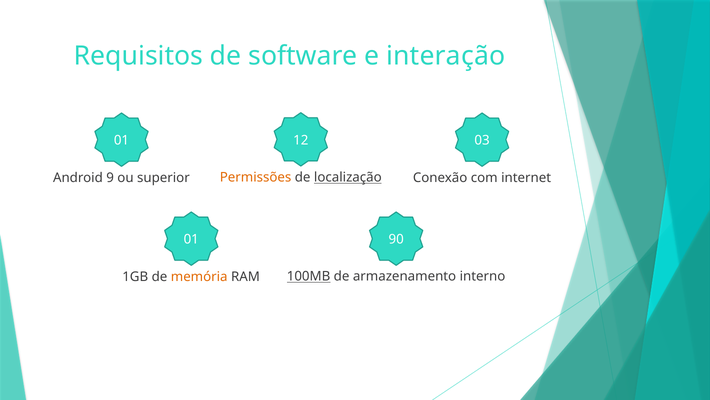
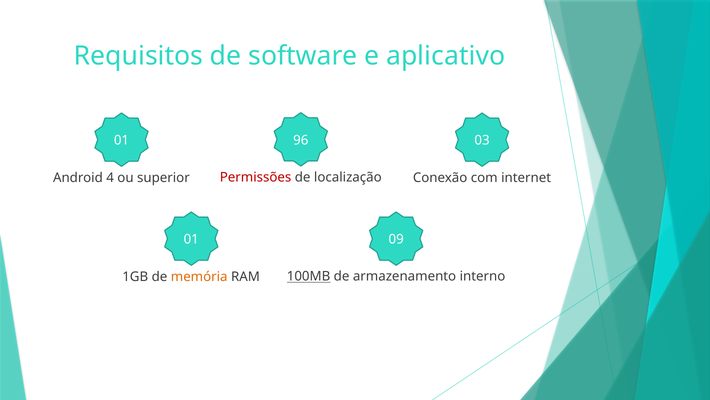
interação: interação -> aplicativo
12: 12 -> 96
9: 9 -> 4
Permissões colour: orange -> red
localização underline: present -> none
90: 90 -> 09
